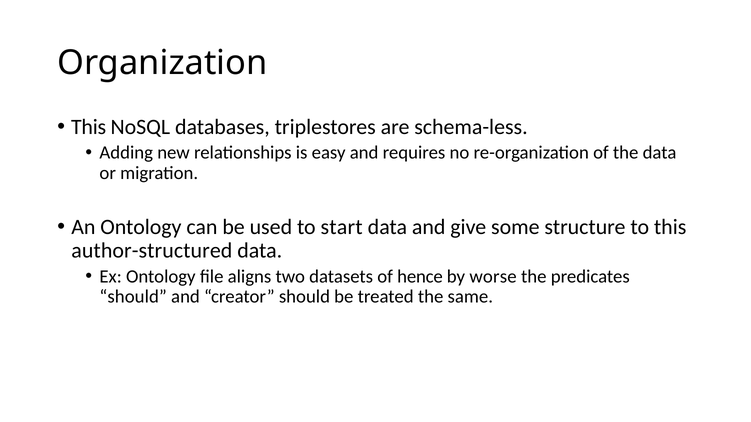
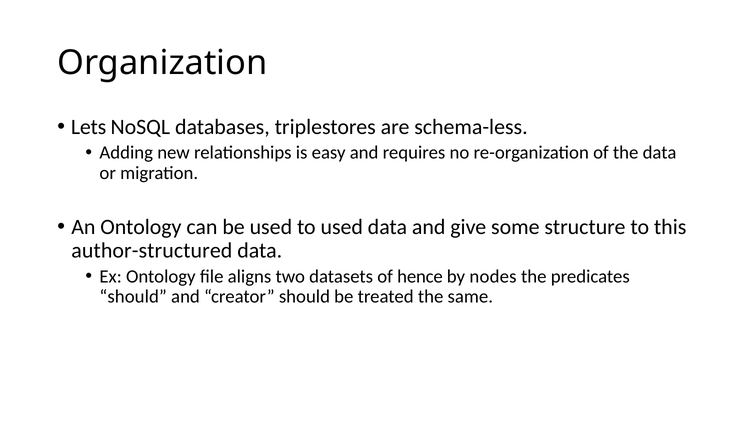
This at (89, 127): This -> Lets
to start: start -> used
worse: worse -> nodes
